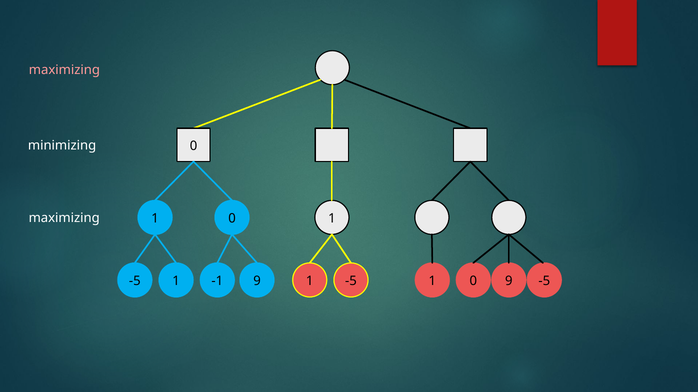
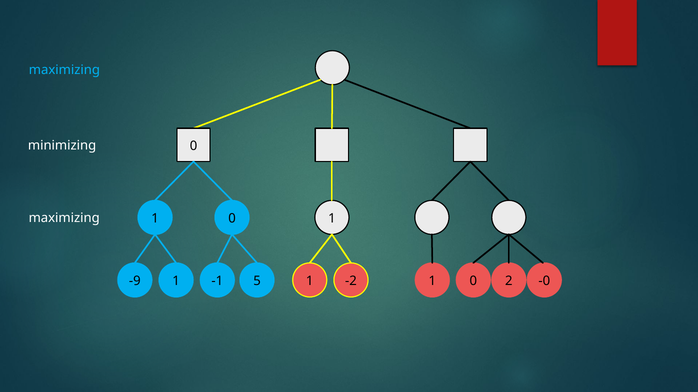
maximizing at (64, 70) colour: pink -> light blue
-5 at (135, 281): -5 -> -9
-1 9: 9 -> 5
-5 at (351, 281): -5 -> -2
0 9: 9 -> 2
-5 at (544, 281): -5 -> -0
